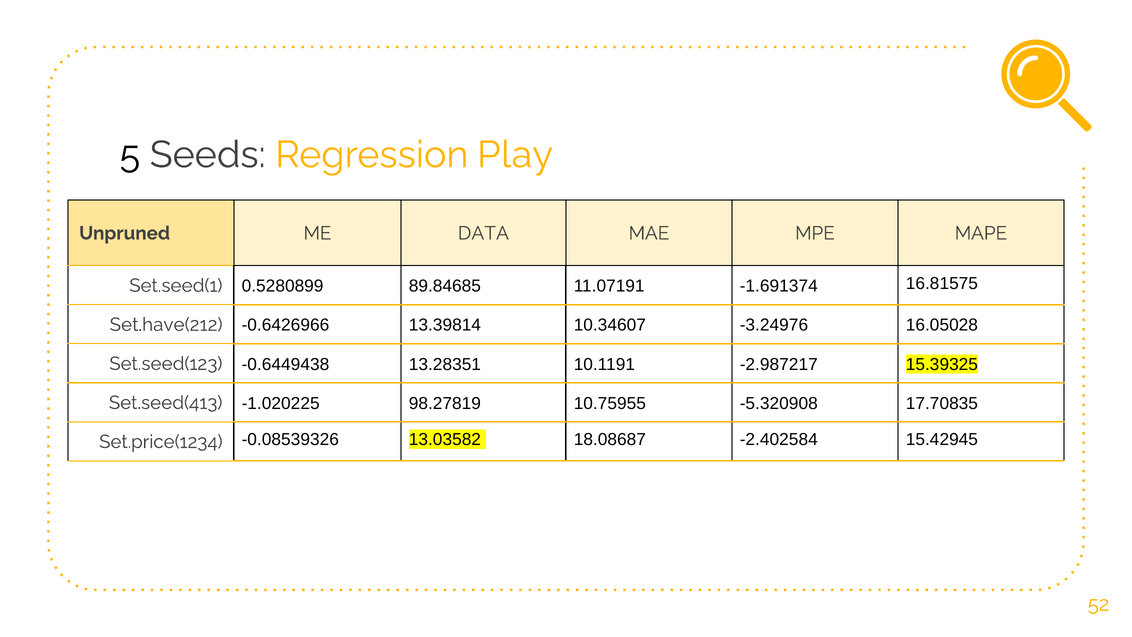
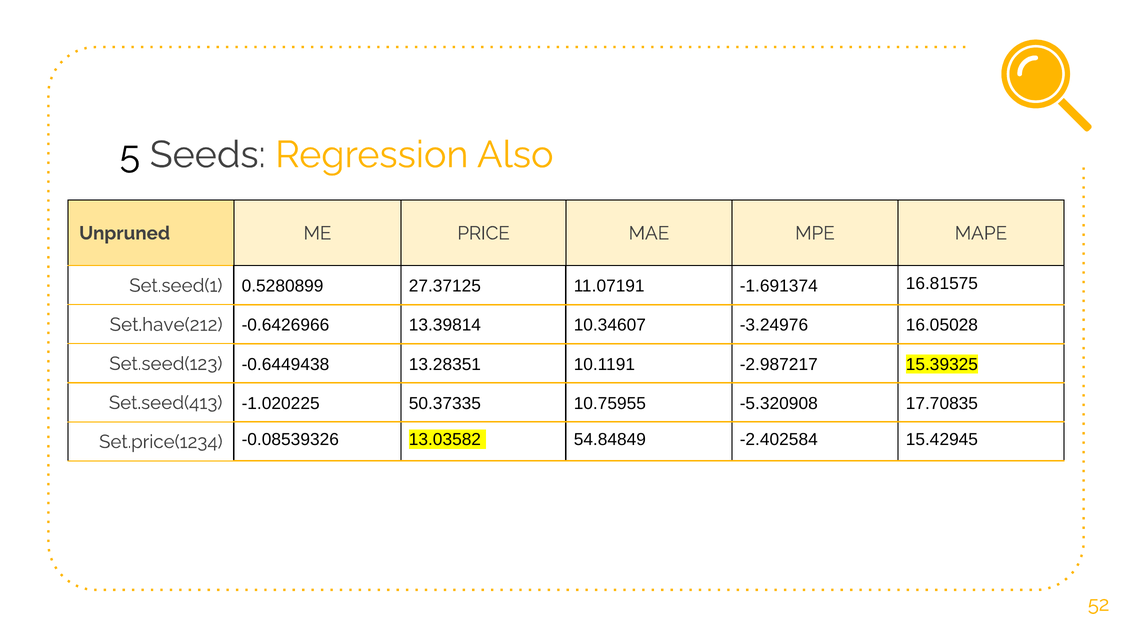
Play: Play -> Also
DATA: DATA -> PRICE
89.84685: 89.84685 -> 27.37125
98.27819: 98.27819 -> 50.37335
18.08687: 18.08687 -> 54.84849
